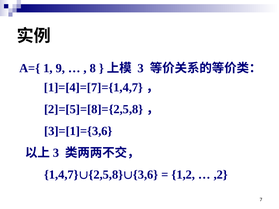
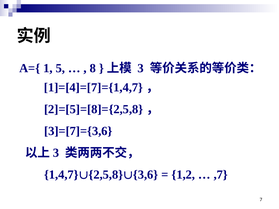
9: 9 -> 5
3]=[1]={3,6: 3]=[1]={3,6 -> 3]=[7]={3,6
,2: ,2 -> ,7
